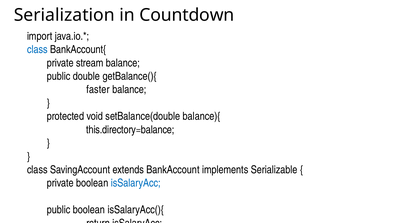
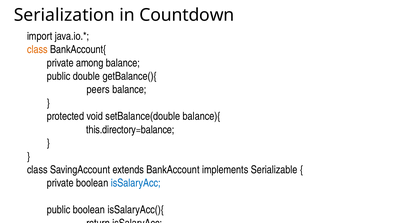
class at (37, 49) colour: blue -> orange
stream: stream -> among
faster: faster -> peers
